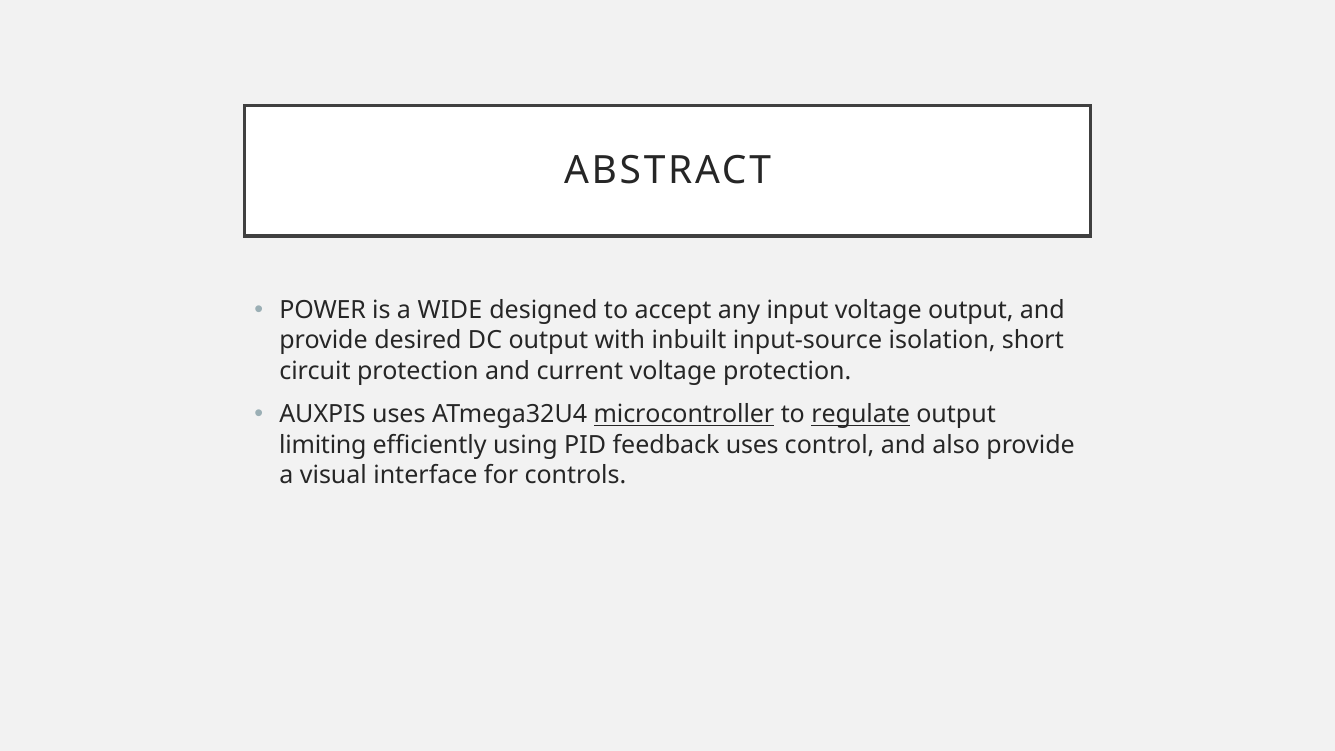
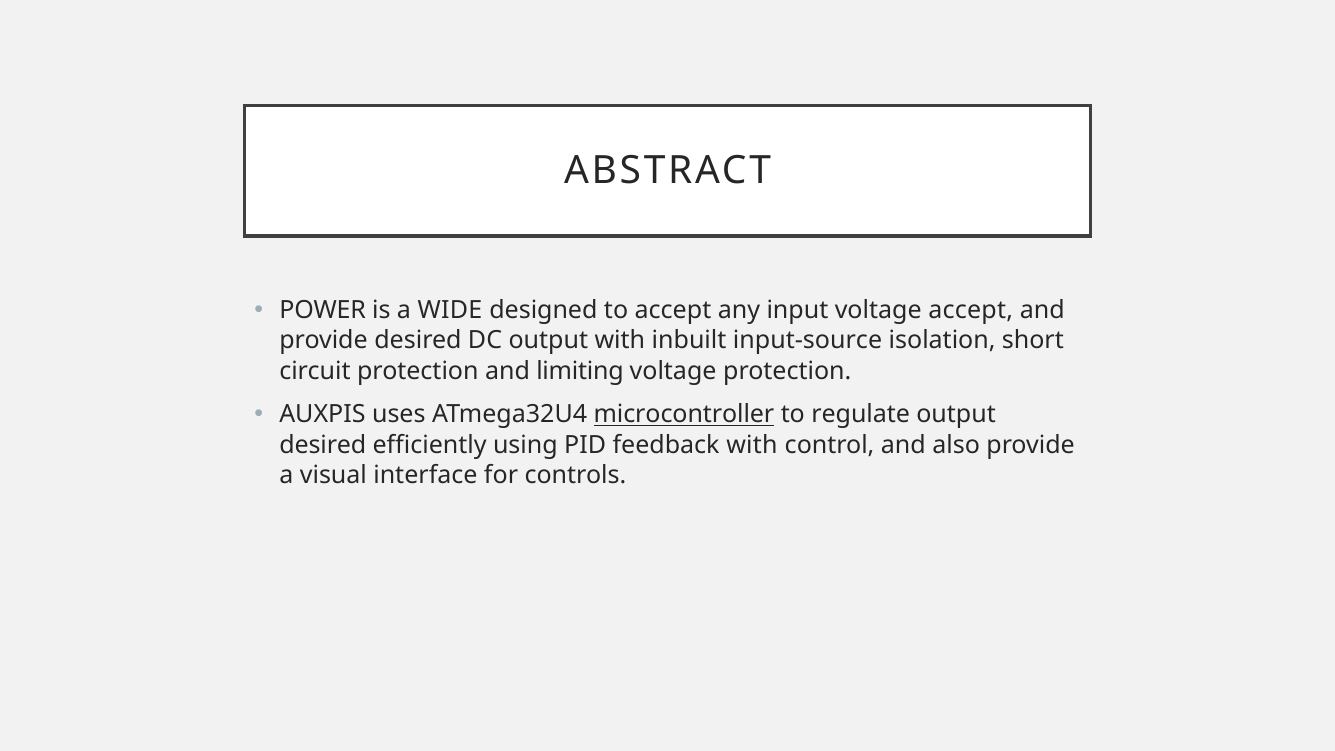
voltage output: output -> accept
current: current -> limiting
regulate underline: present -> none
limiting at (323, 445): limiting -> desired
feedback uses: uses -> with
